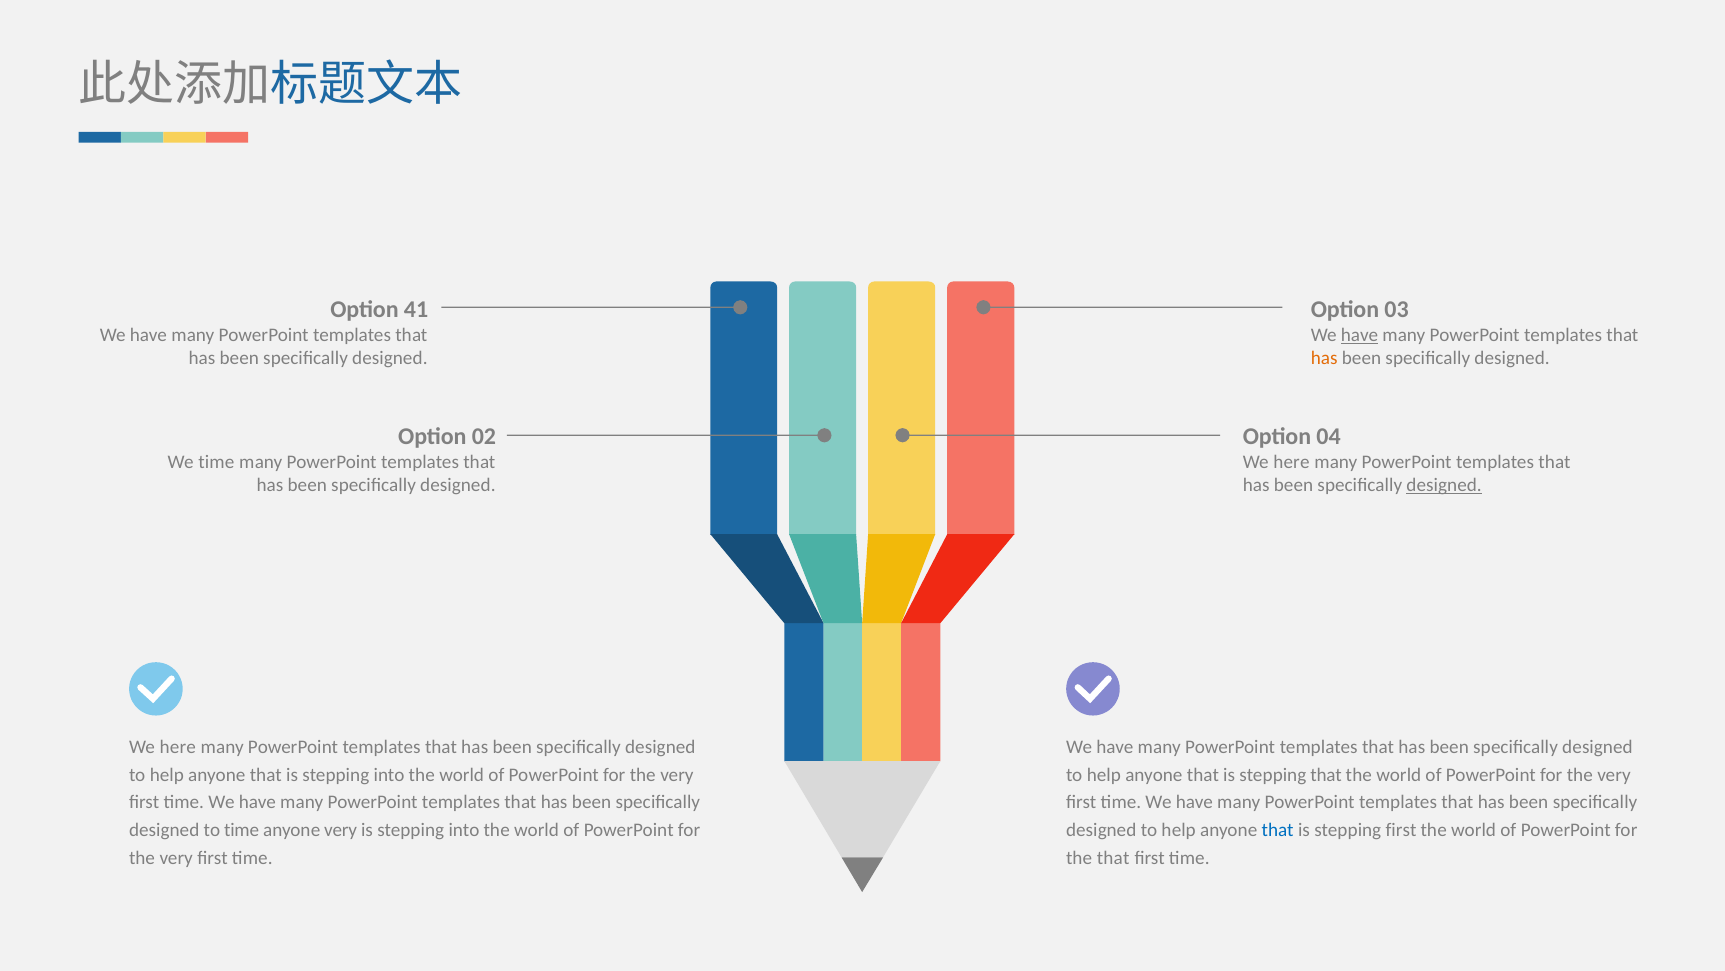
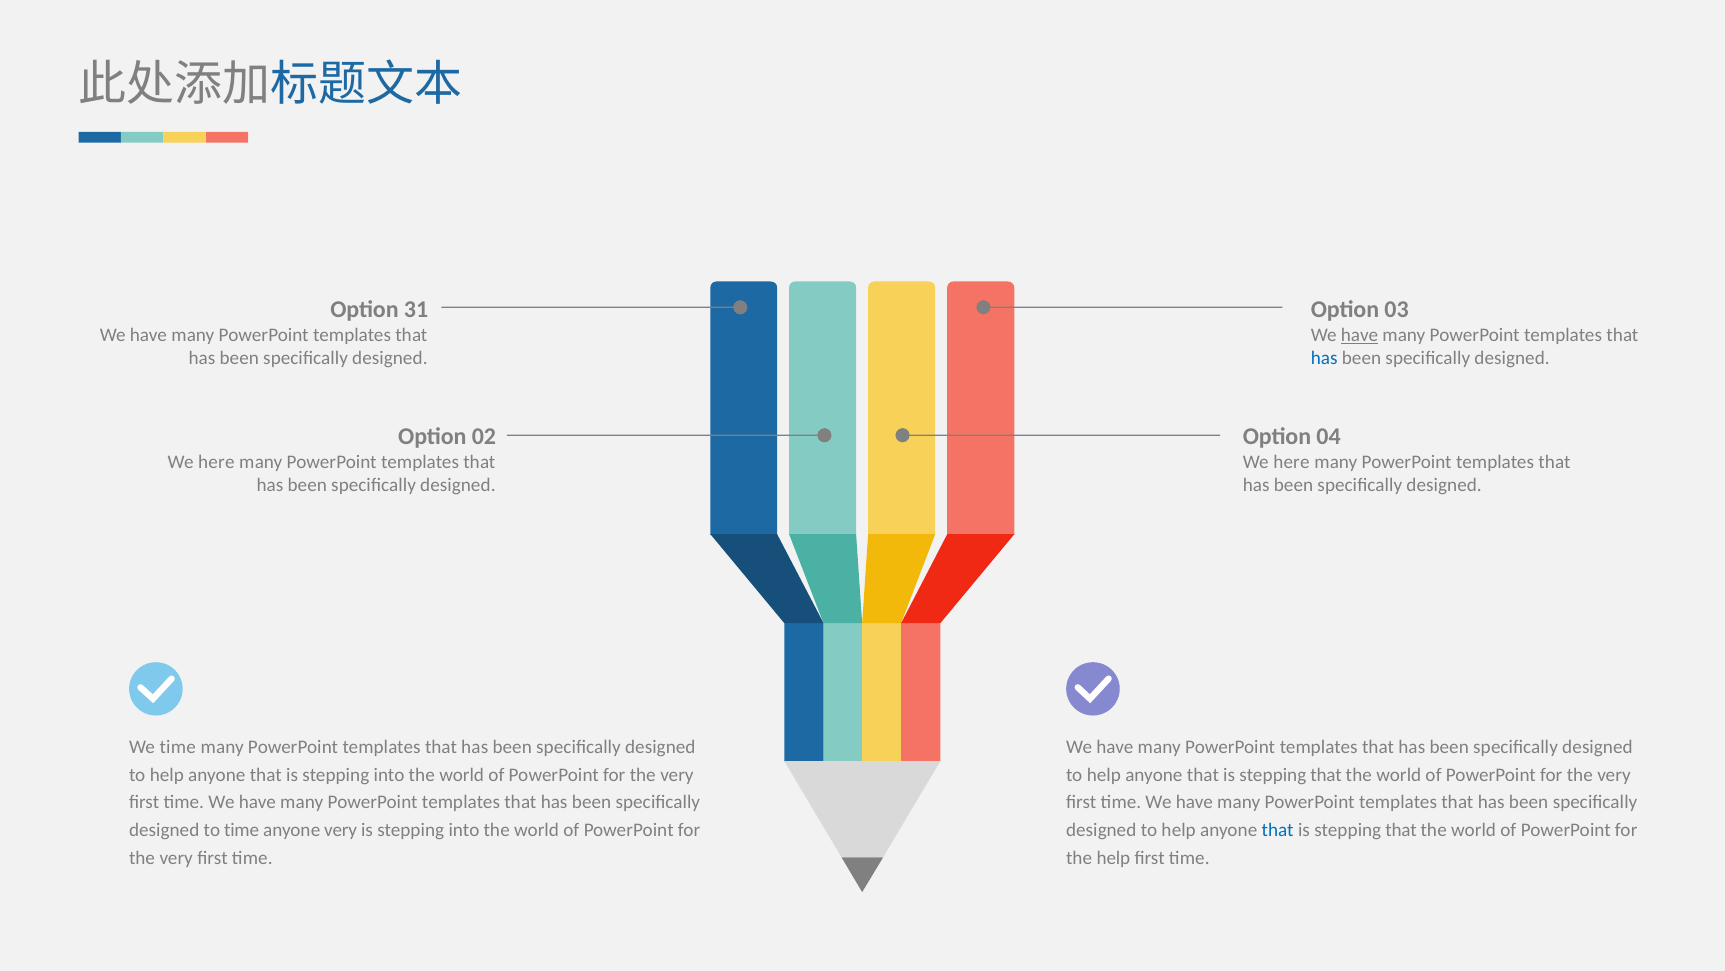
41: 41 -> 31
has at (1324, 358) colour: orange -> blue
time at (216, 462): time -> here
designed at (1444, 485) underline: present -> none
here at (178, 747): here -> time
first at (1401, 830): first -> that
the that: that -> help
